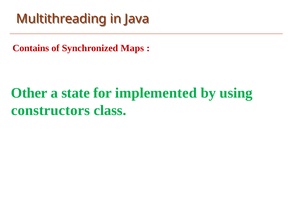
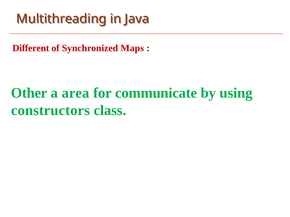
Contains: Contains -> Different
state: state -> area
implemented: implemented -> communicate
